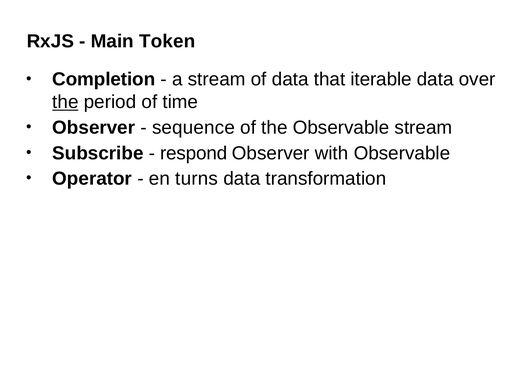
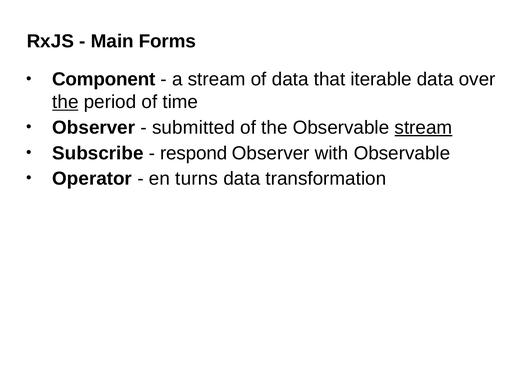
Token: Token -> Forms
Completion: Completion -> Component
sequence: sequence -> submitted
stream at (423, 128) underline: none -> present
